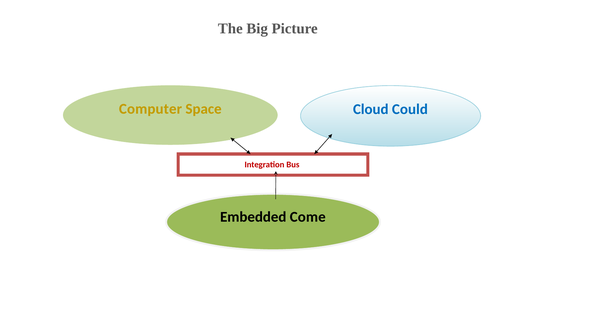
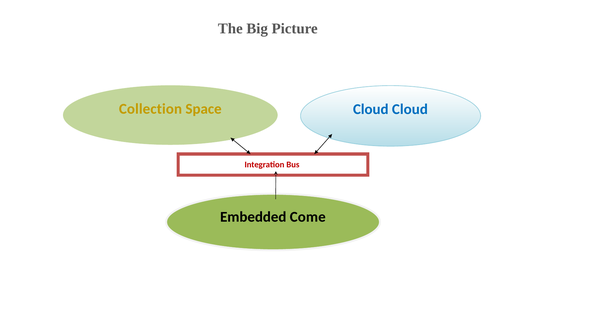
Computer: Computer -> Collection
Cloud Could: Could -> Cloud
